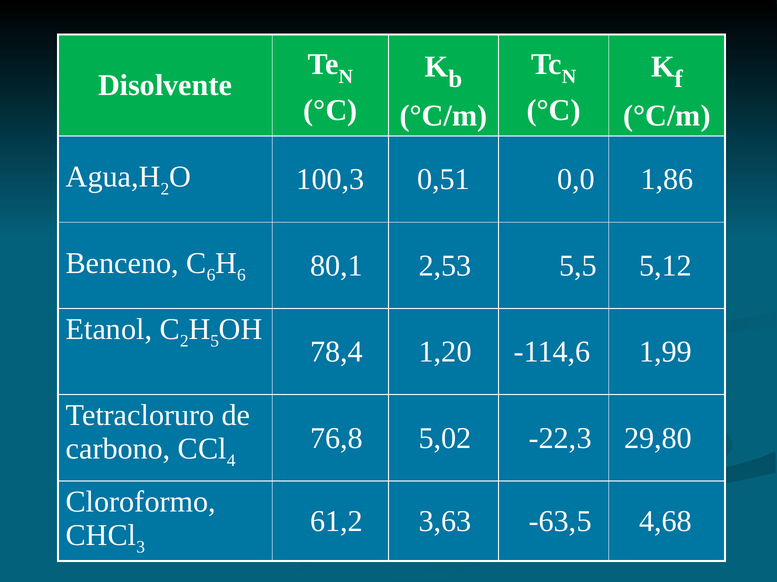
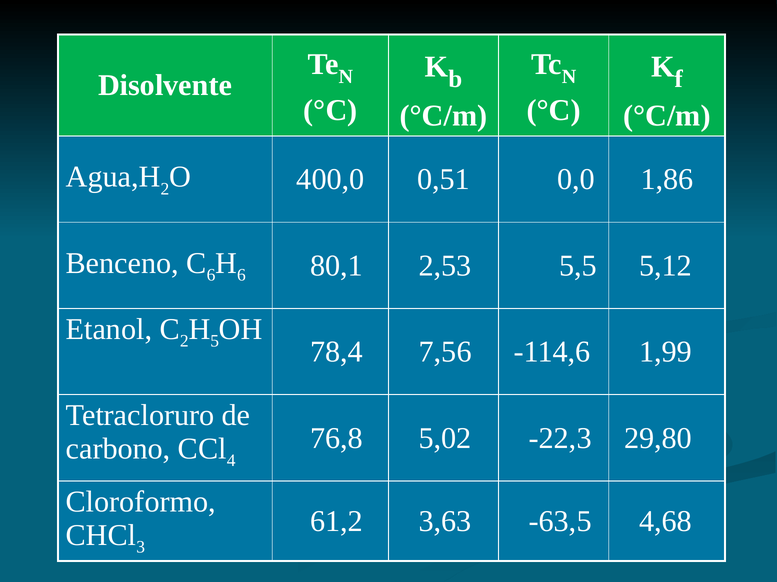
100,3: 100,3 -> 400,0
1,20: 1,20 -> 7,56
